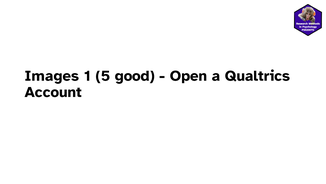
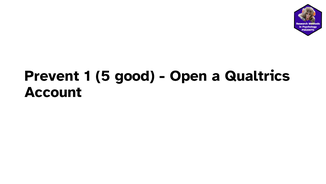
Images: Images -> Prevent
